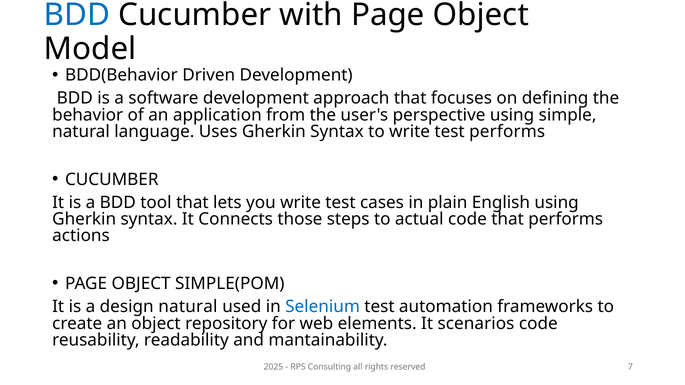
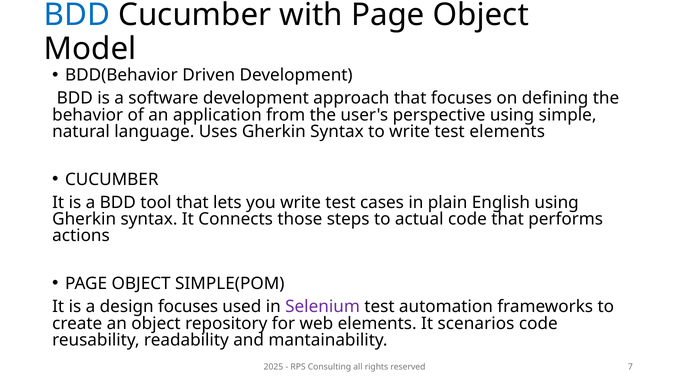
test performs: performs -> elements
design natural: natural -> focuses
Selenium colour: blue -> purple
